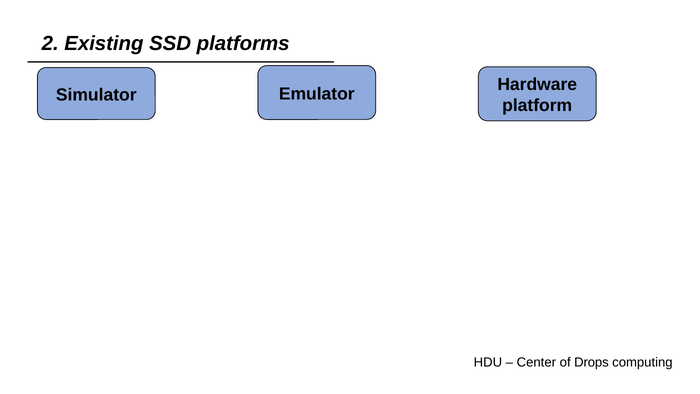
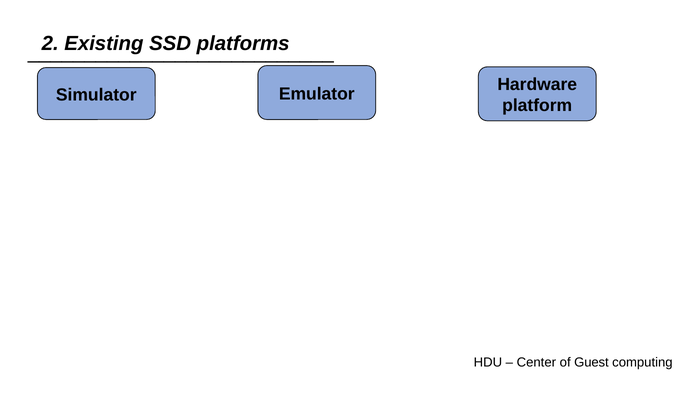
Drops: Drops -> Guest
